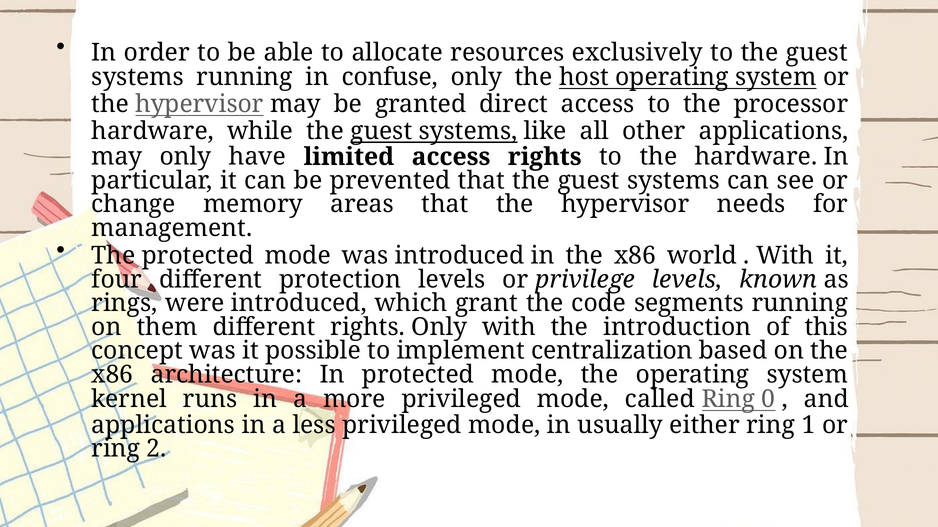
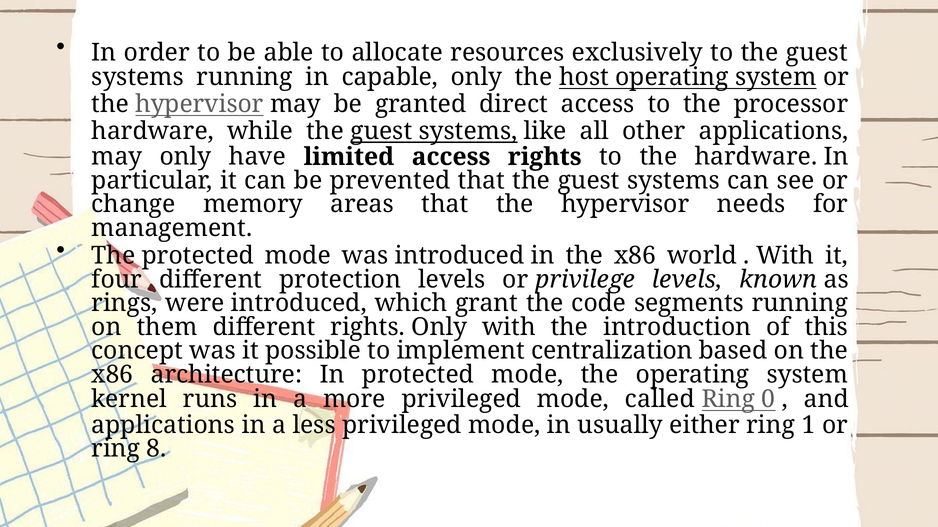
confuse: confuse -> capable
2: 2 -> 8
